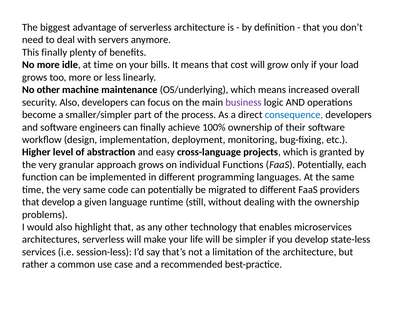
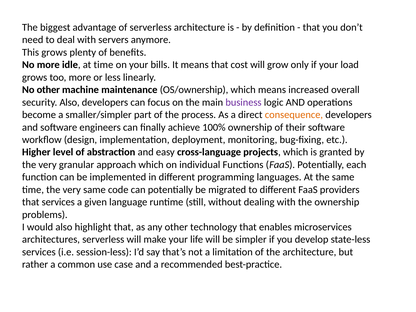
This finally: finally -> grows
OS/underlying: OS/underlying -> OS/ownership
consequence colour: blue -> orange
approach grows: grows -> which
that develop: develop -> services
